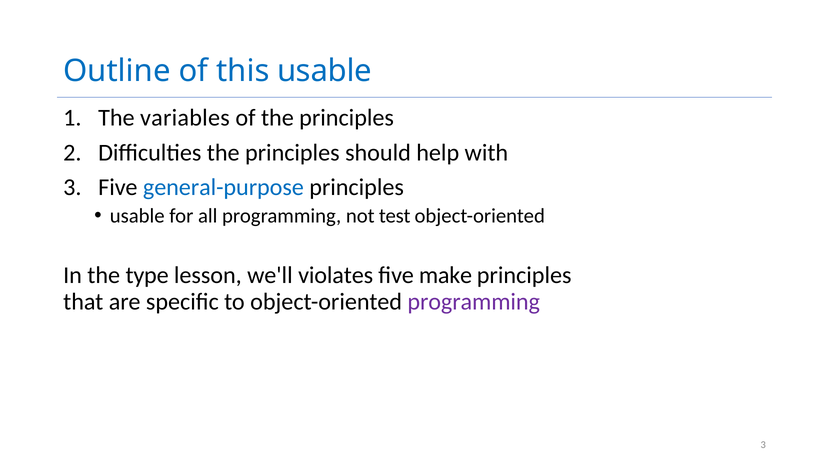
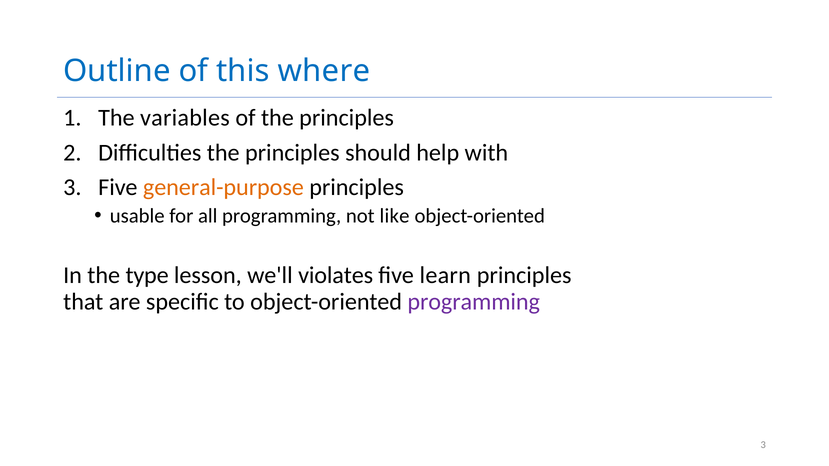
this usable: usable -> where
general-purpose colour: blue -> orange
test: test -> like
make: make -> learn
